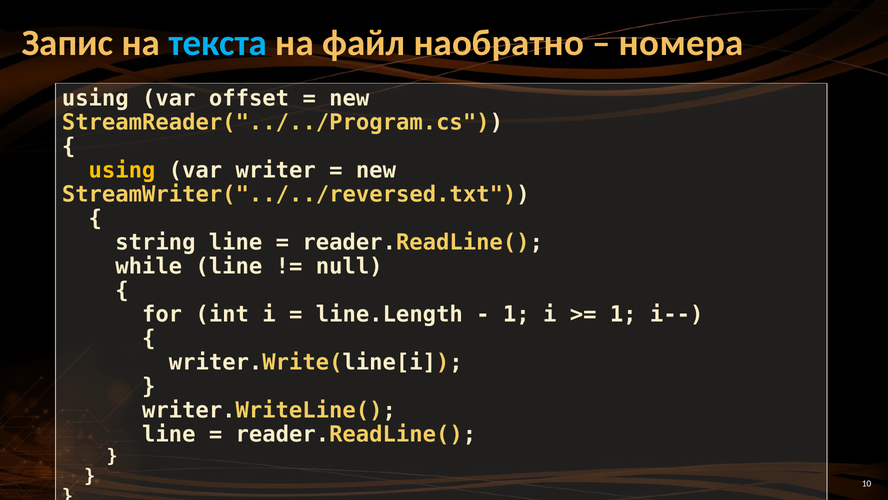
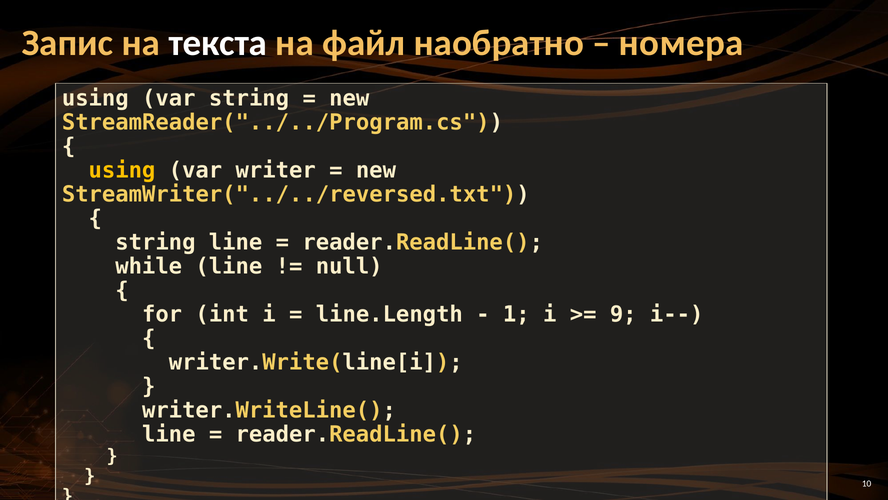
текста colour: light blue -> white
var offset: offset -> string
1 at (623, 314): 1 -> 9
